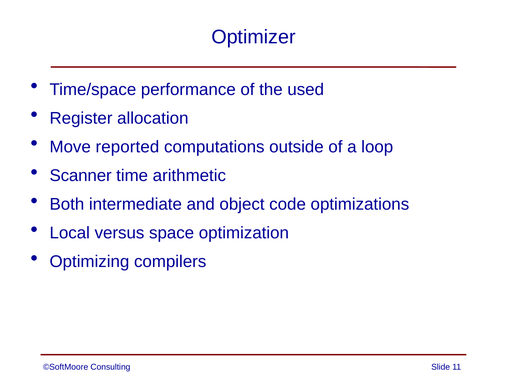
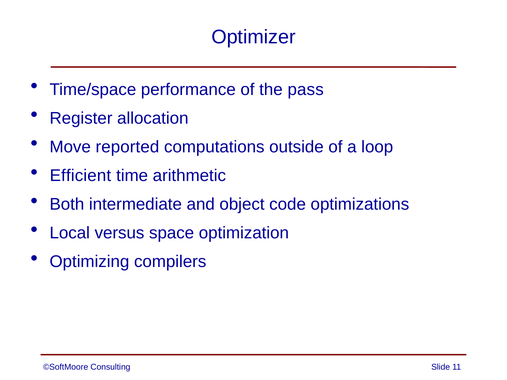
used: used -> pass
Scanner: Scanner -> Efficient
